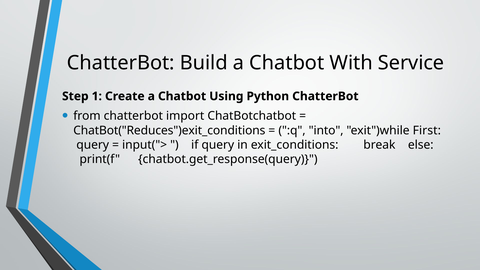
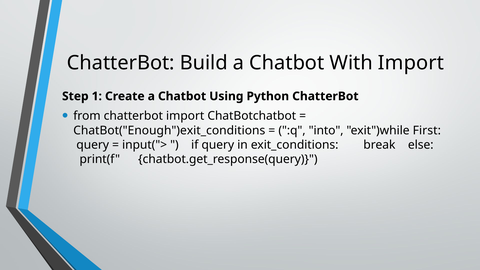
With Service: Service -> Import
ChatBot("Reduces")exit_conditions: ChatBot("Reduces")exit_conditions -> ChatBot("Enough")exit_conditions
